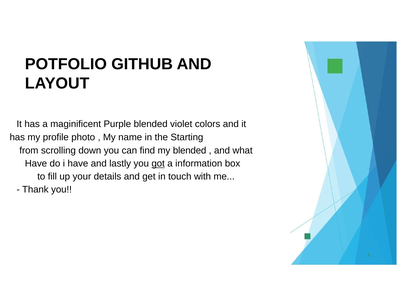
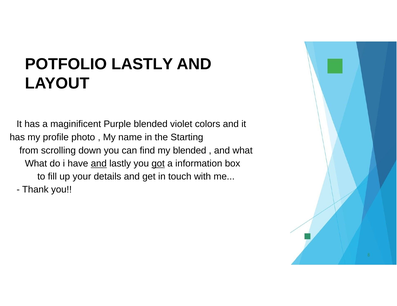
POTFOLIO GITHUB: GITHUB -> LASTLY
Have at (36, 164): Have -> What
and at (99, 164) underline: none -> present
